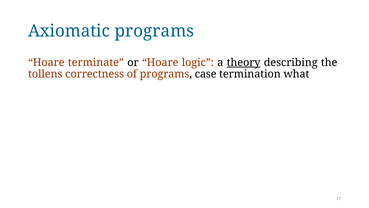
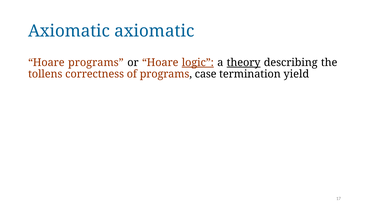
Axiomatic programs: programs -> axiomatic
Hoare terminate: terminate -> programs
logic underline: none -> present
what: what -> yield
